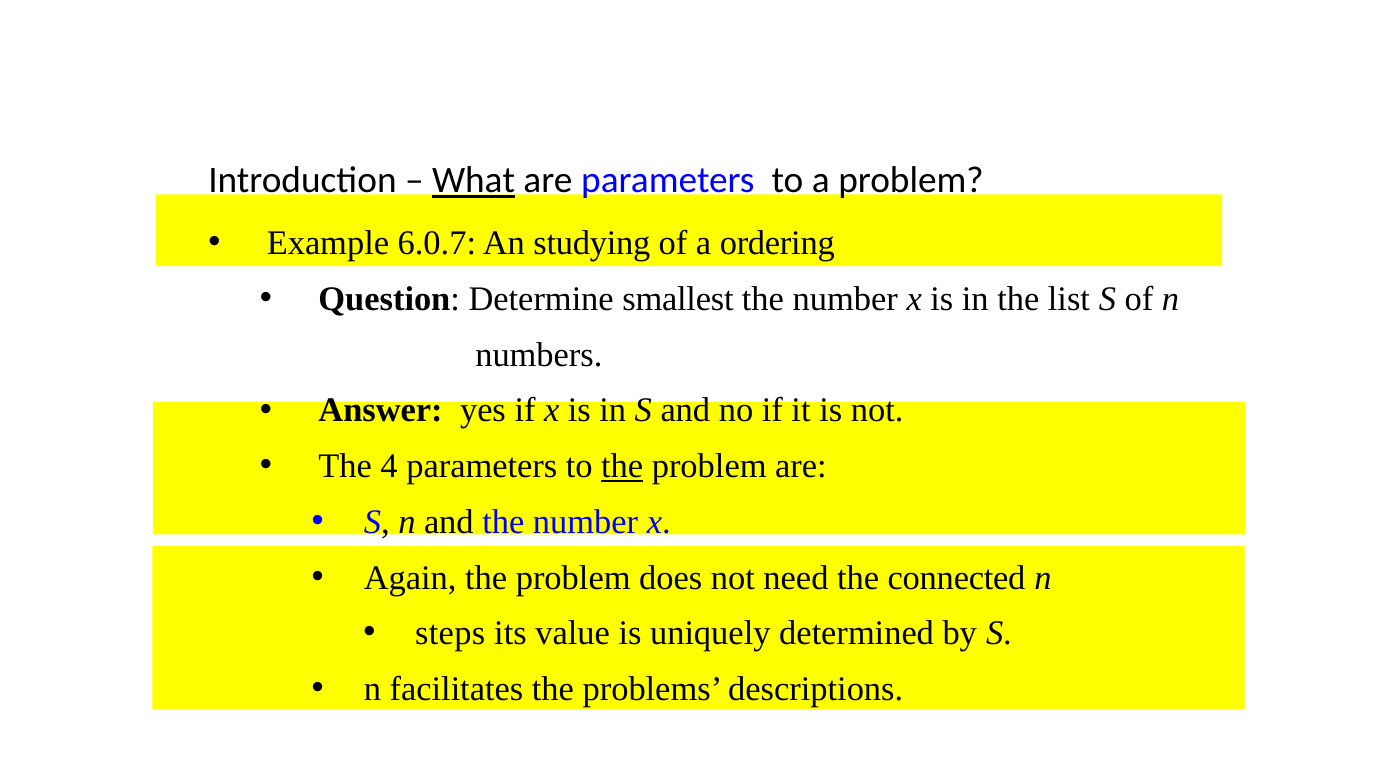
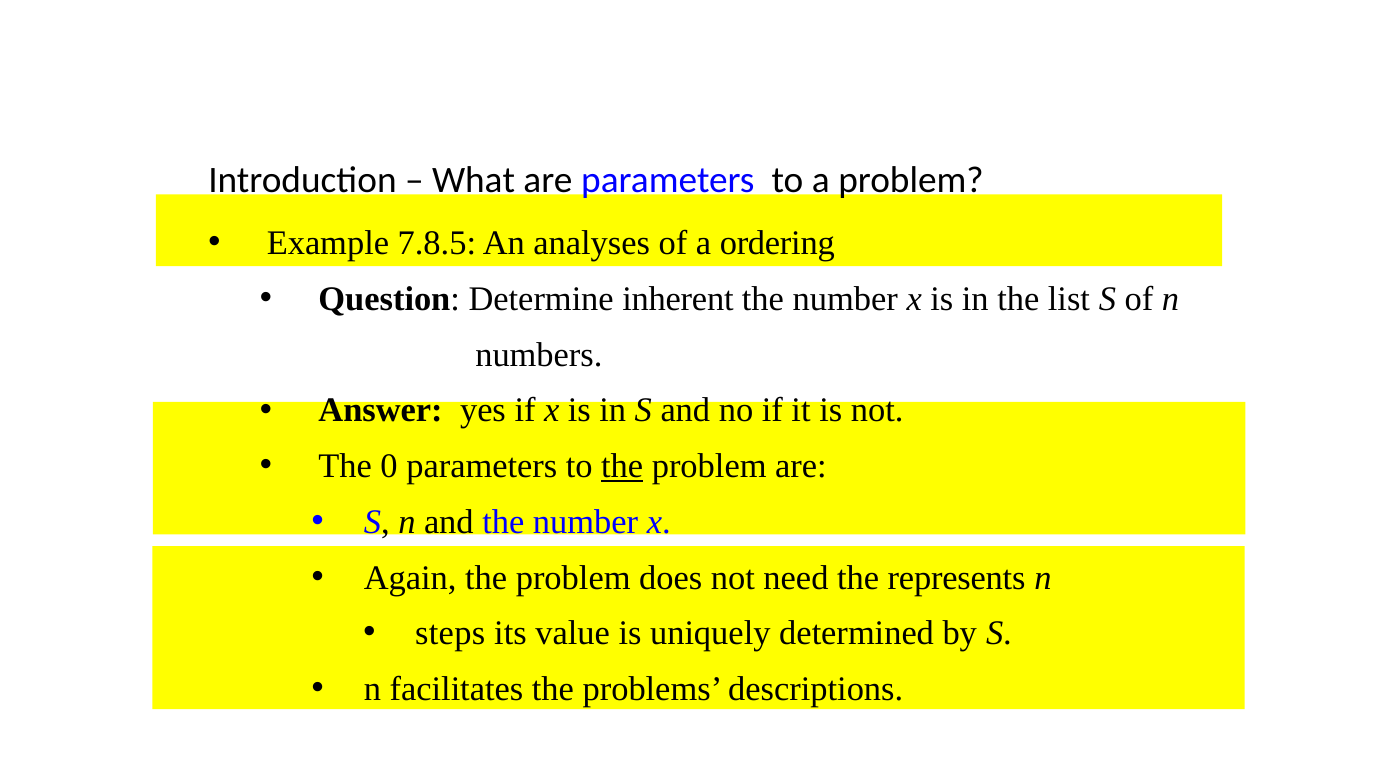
What underline: present -> none
6.0.7: 6.0.7 -> 7.8.5
studying: studying -> analyses
smallest: smallest -> inherent
4: 4 -> 0
connected: connected -> represents
